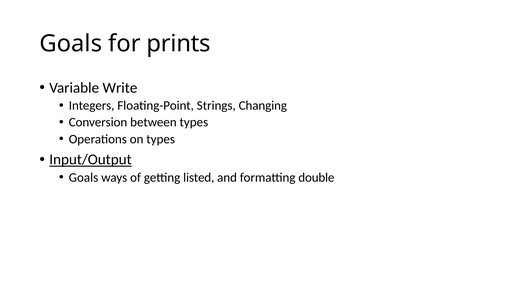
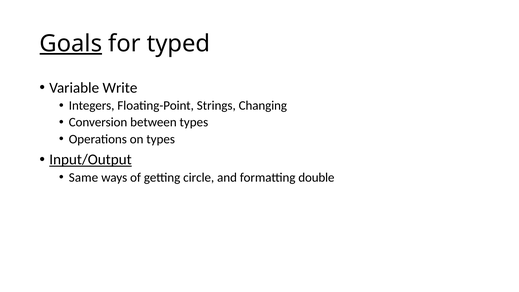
Goals at (71, 44) underline: none -> present
prints: prints -> typed
Goals at (84, 178): Goals -> Same
listed: listed -> circle
